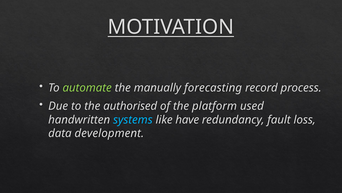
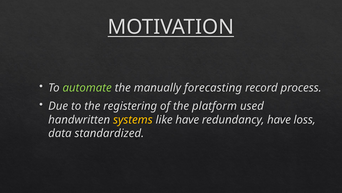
authorised: authorised -> registering
systems colour: light blue -> yellow
redundancy fault: fault -> have
development: development -> standardized
